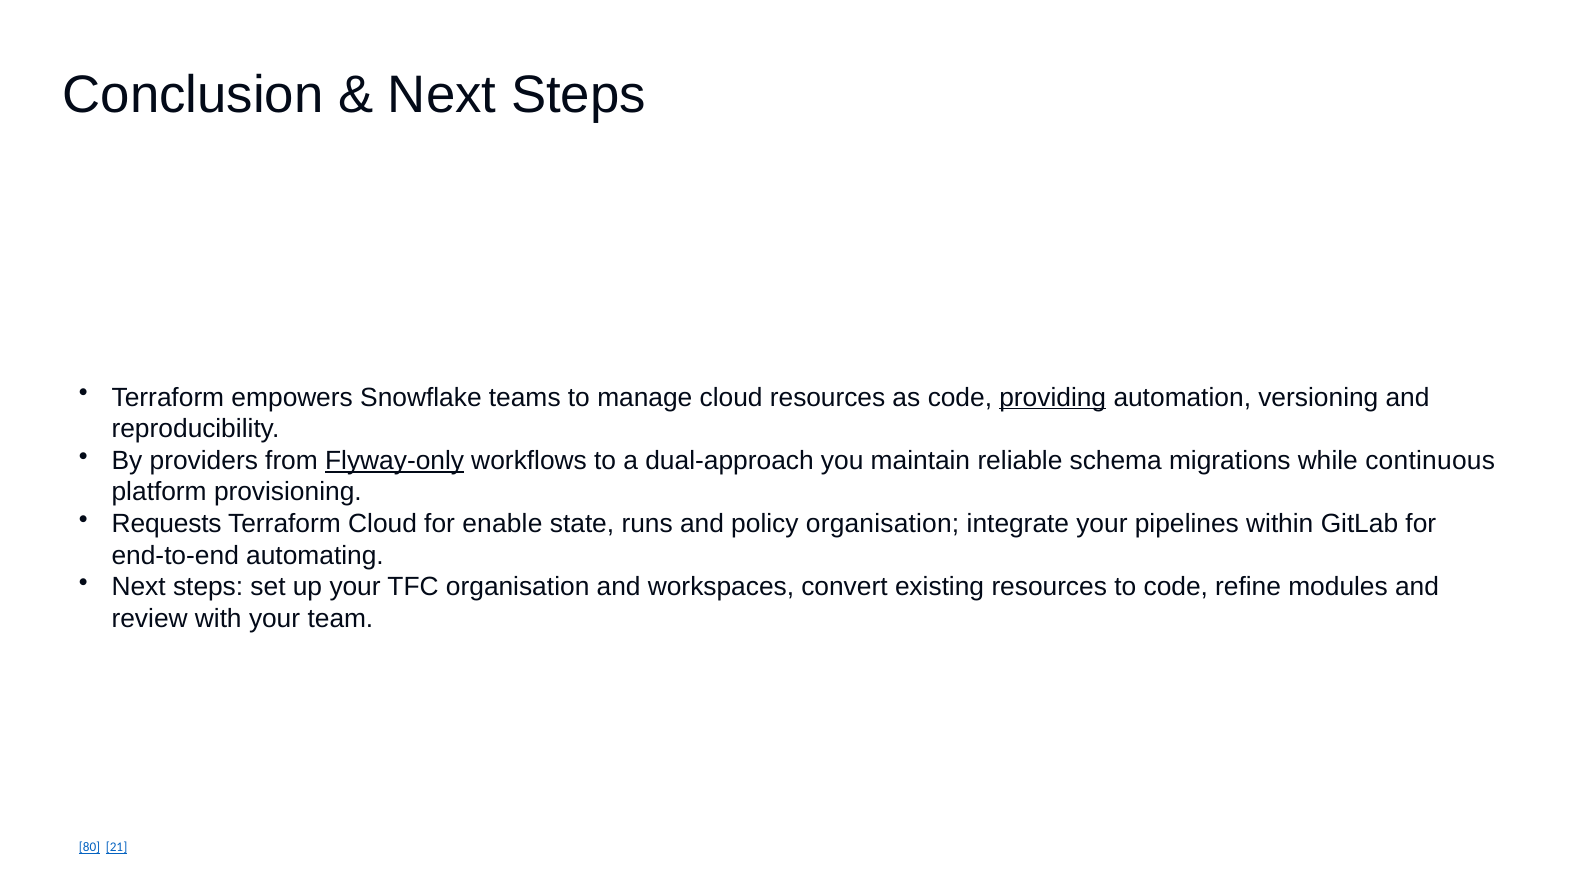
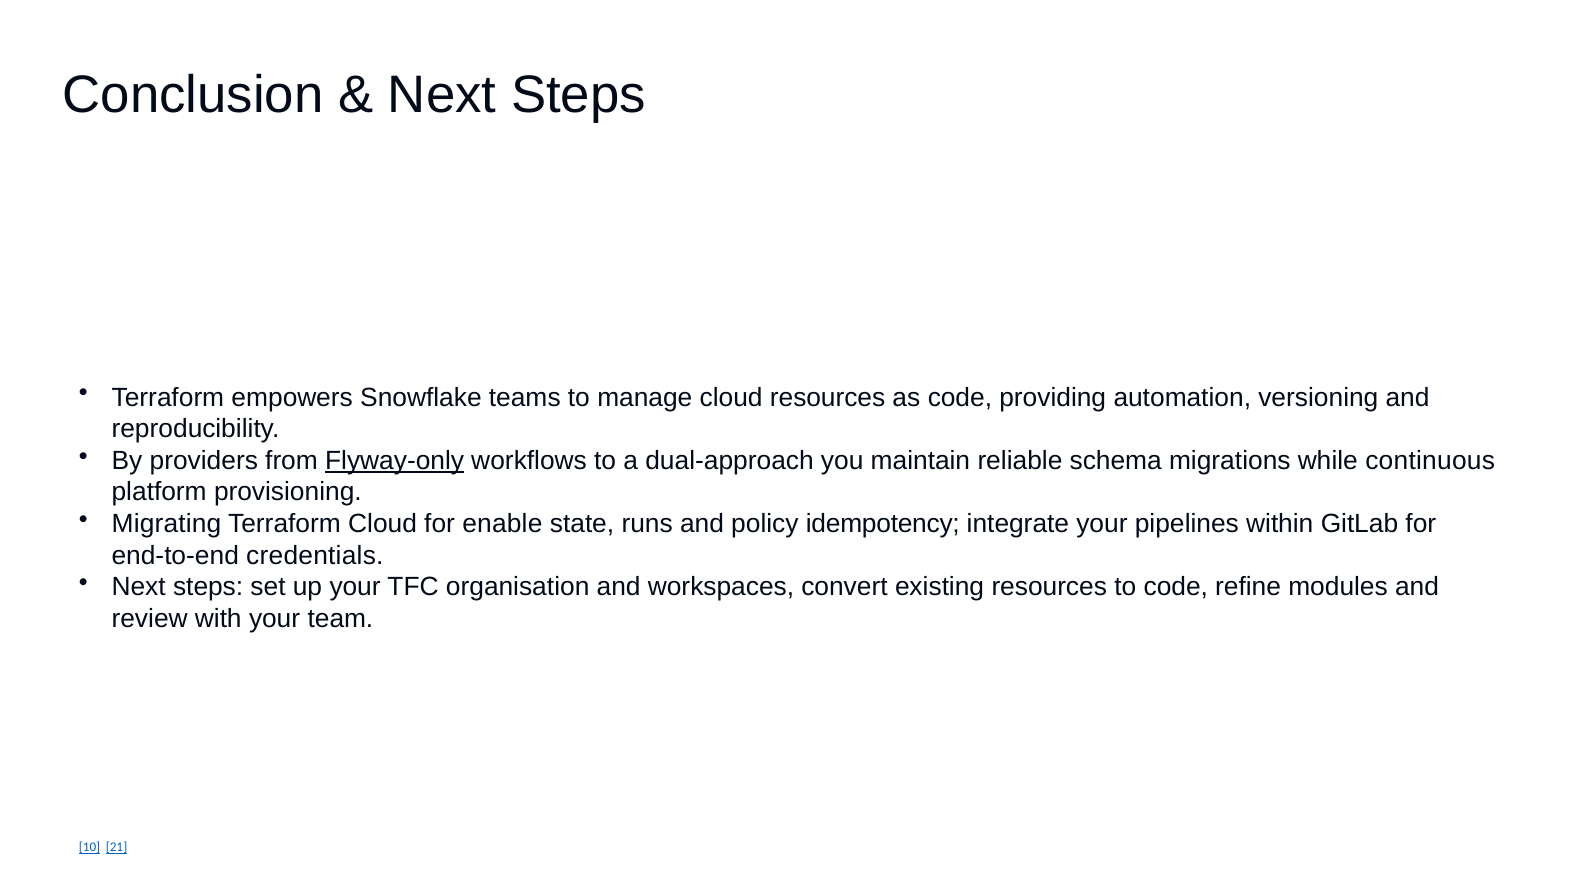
providing underline: present -> none
Requests: Requests -> Migrating
policy organisation: organisation -> idempotency
automating: automating -> credentials
80: 80 -> 10
